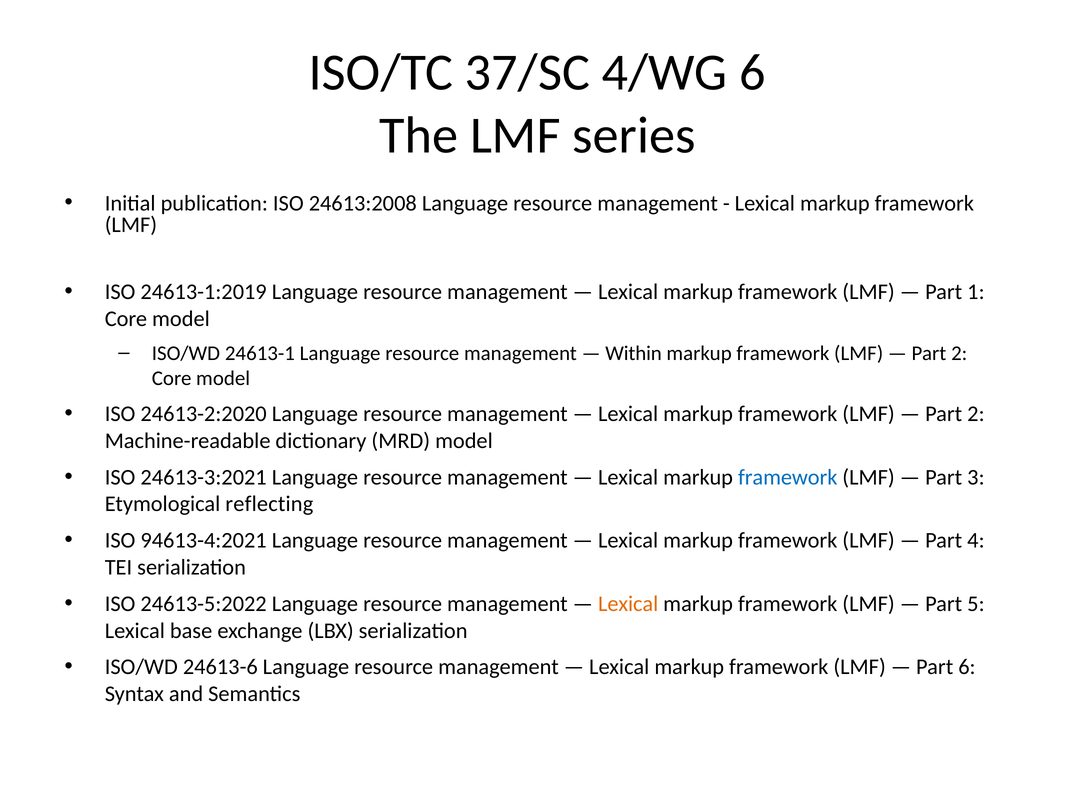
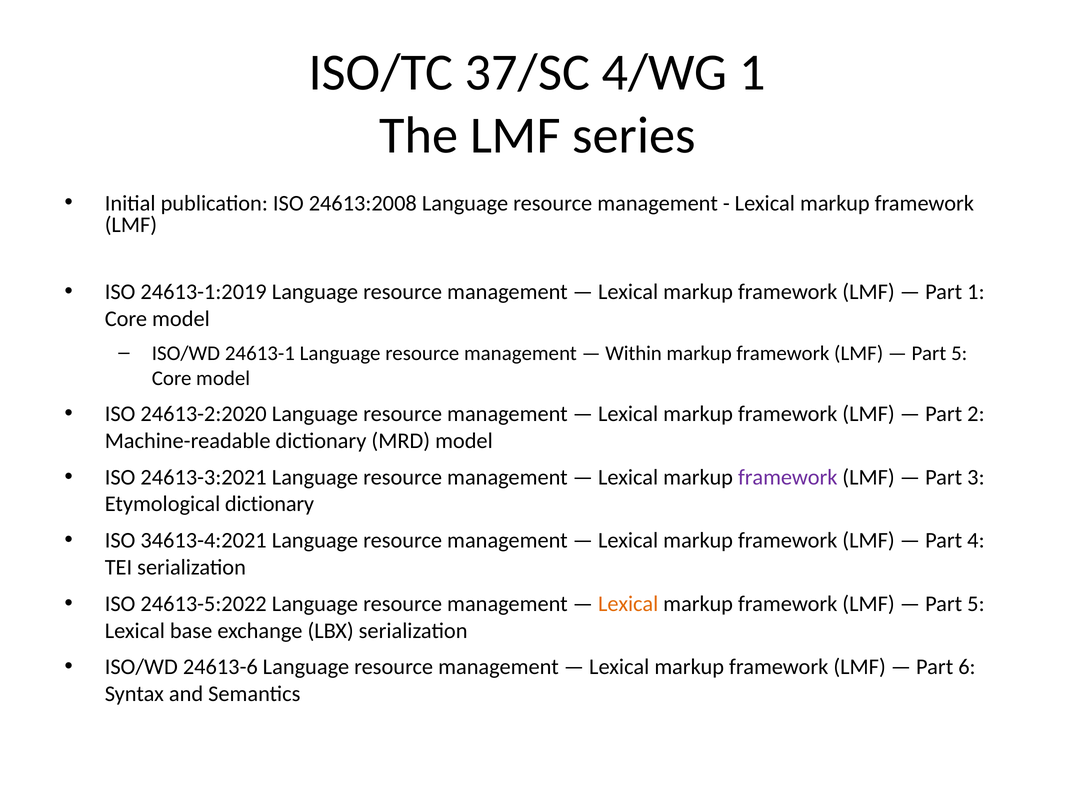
4/WG 6: 6 -> 1
2 at (959, 353): 2 -> 5
framework at (788, 477) colour: blue -> purple
Etymological reflecting: reflecting -> dictionary
94613-4:2021: 94613-4:2021 -> 34613-4:2021
